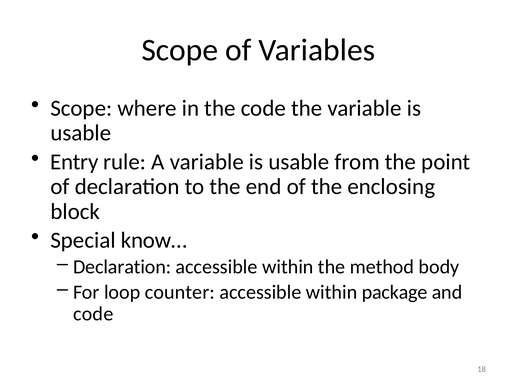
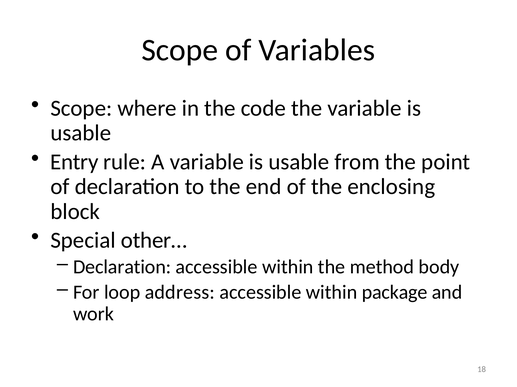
know…: know… -> other…
counter: counter -> address
code at (93, 314): code -> work
